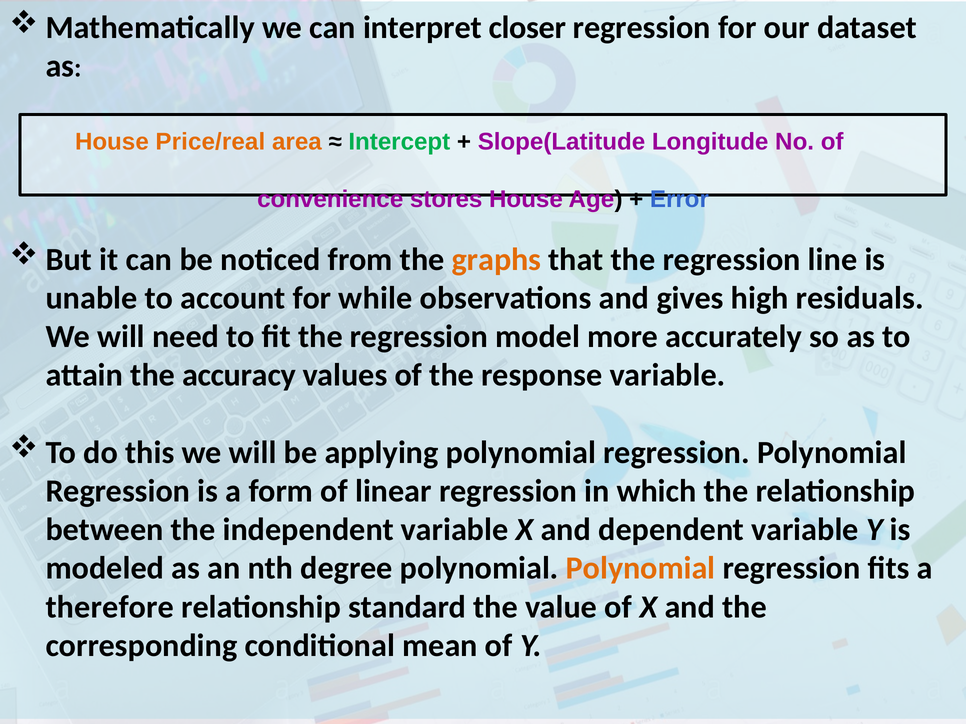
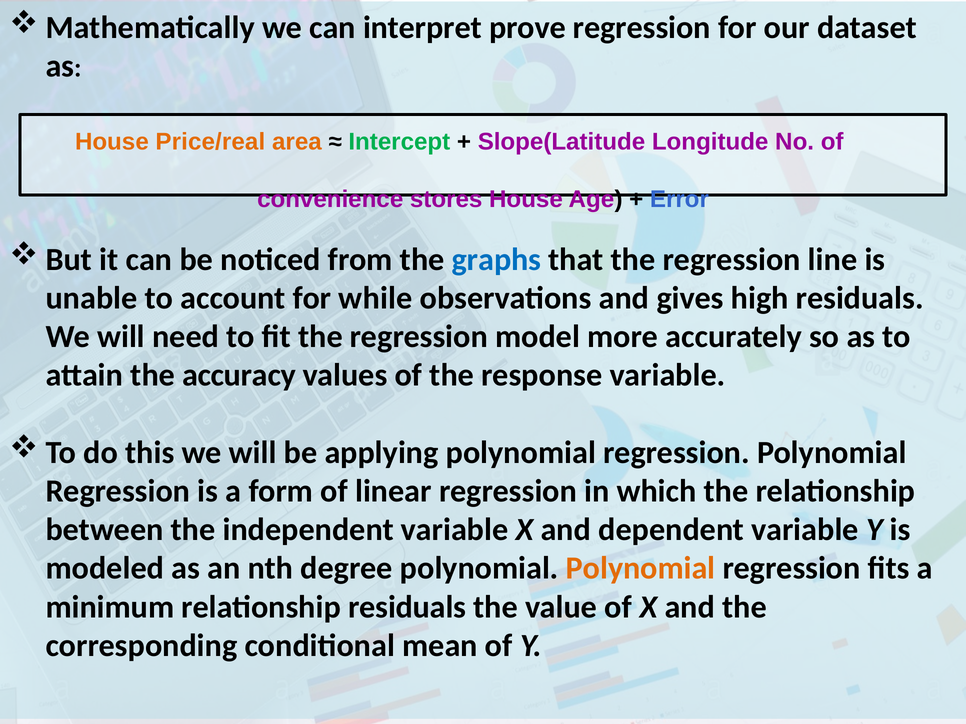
closer: closer -> prove
graphs colour: orange -> blue
therefore: therefore -> minimum
relationship standard: standard -> residuals
